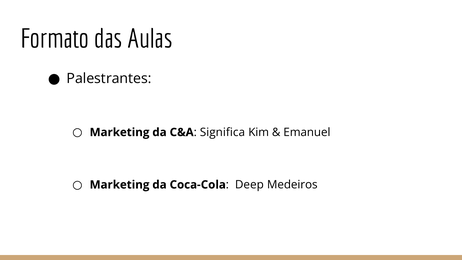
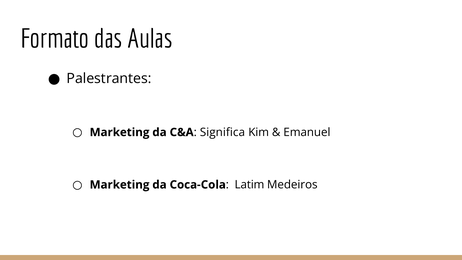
Deep: Deep -> Latim
